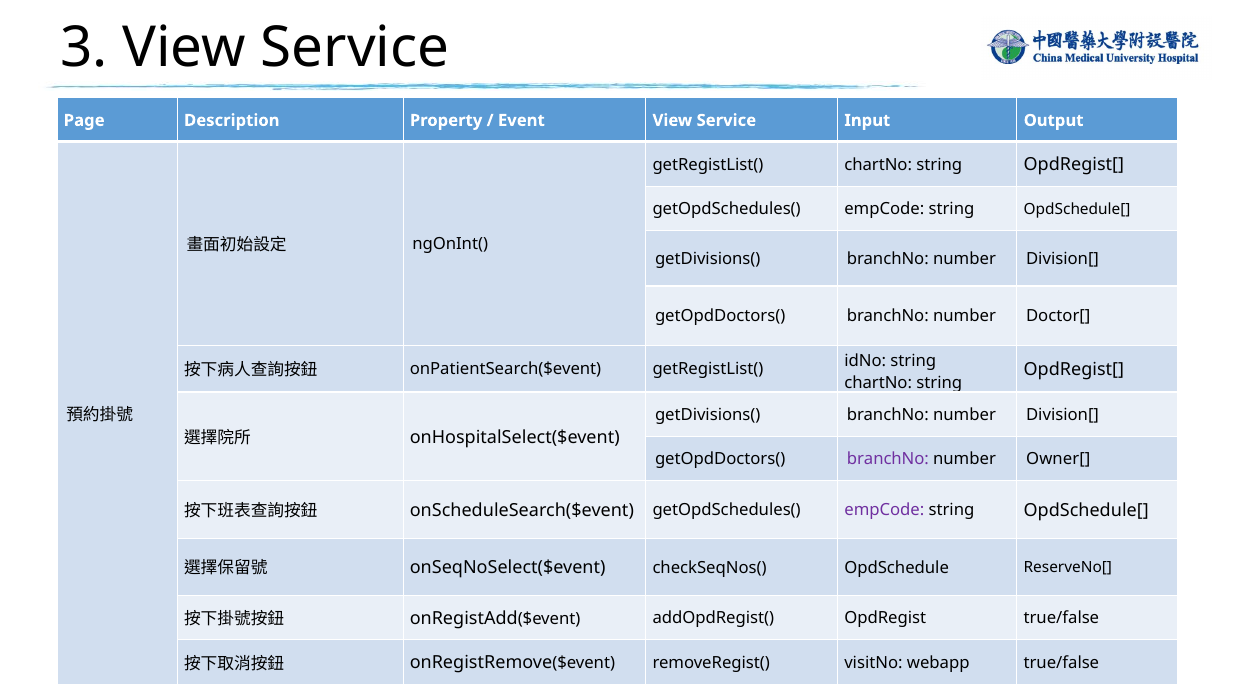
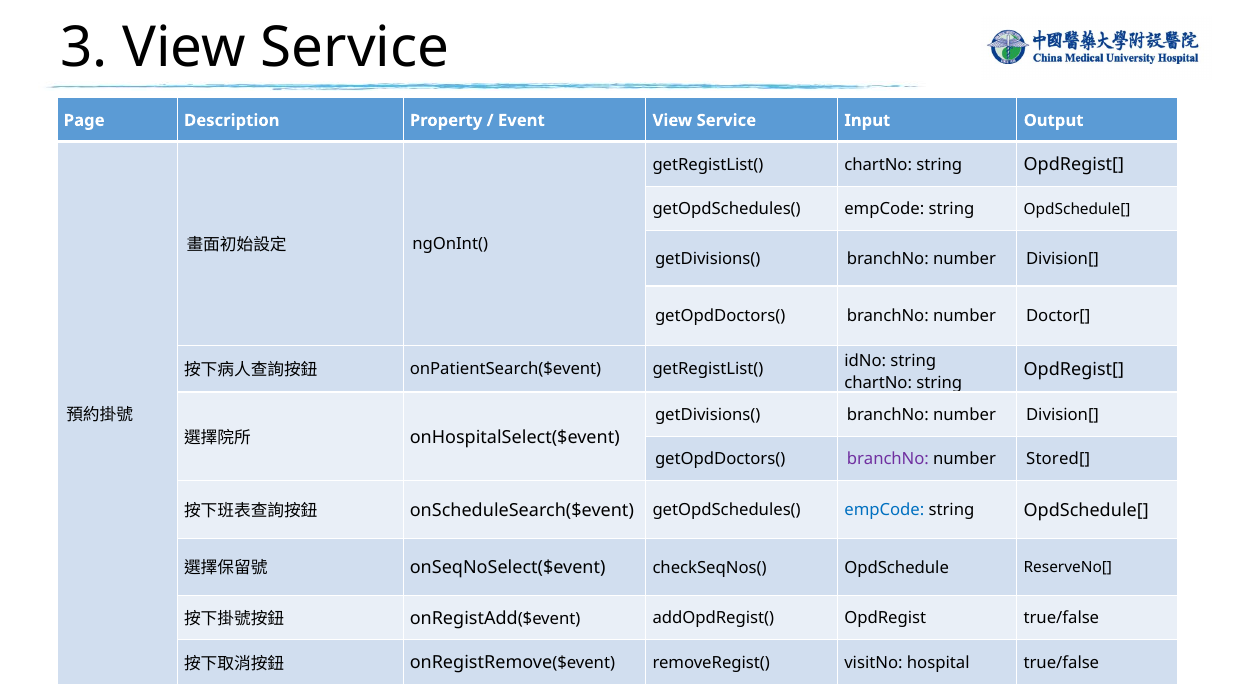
Owner[: Owner[ -> Stored[
empCode at (884, 510) colour: purple -> blue
webapp: webapp -> hospital
